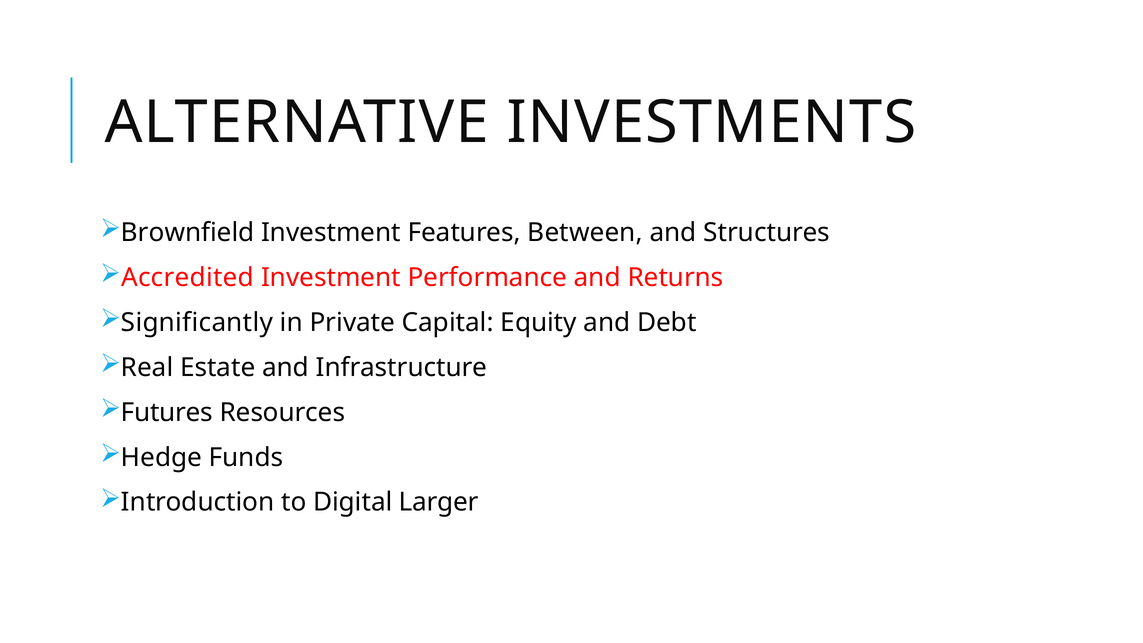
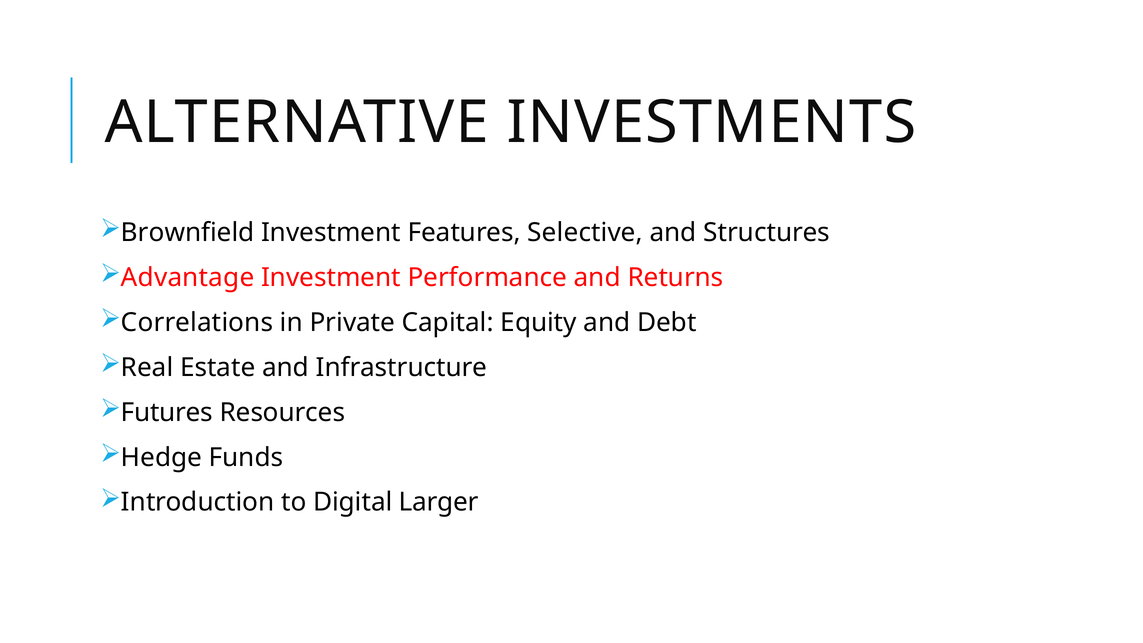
Between: Between -> Selective
Accredited: Accredited -> Advantage
Significantly: Significantly -> Correlations
